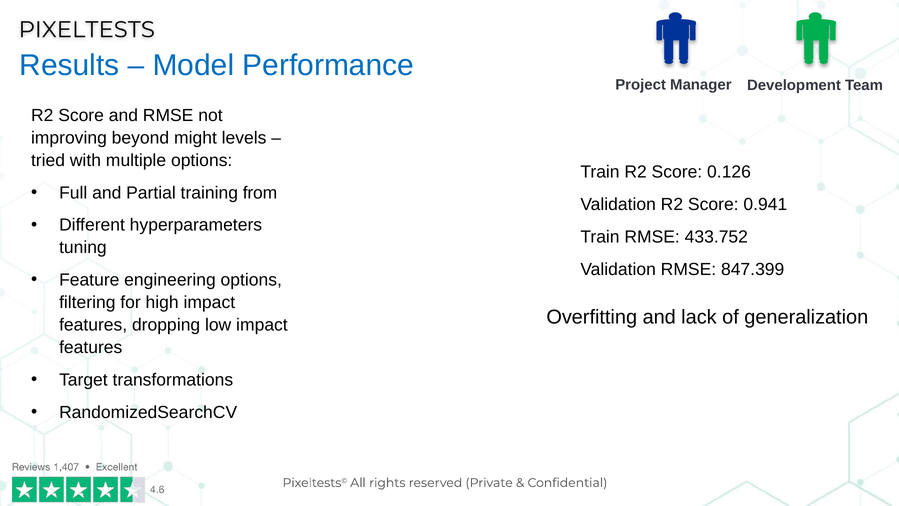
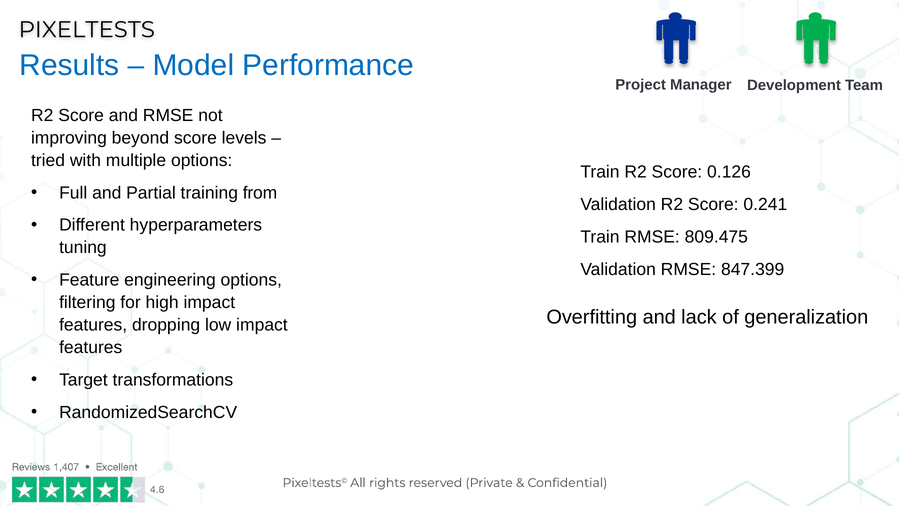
beyond might: might -> score
0.941: 0.941 -> 0.241
433.752: 433.752 -> 809.475
